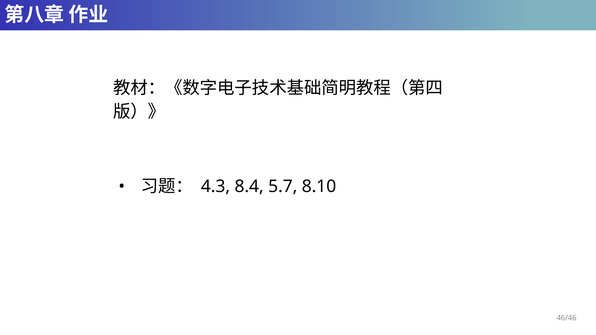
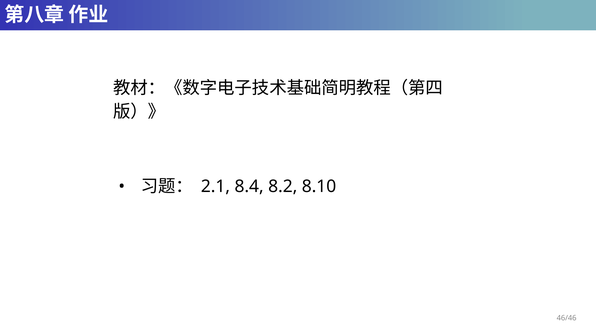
4.3: 4.3 -> 2.1
5.7: 5.7 -> 8.2
